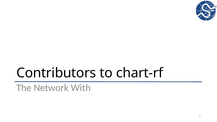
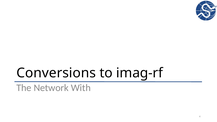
Contributors: Contributors -> Conversions
chart-rf: chart-rf -> imag-rf
